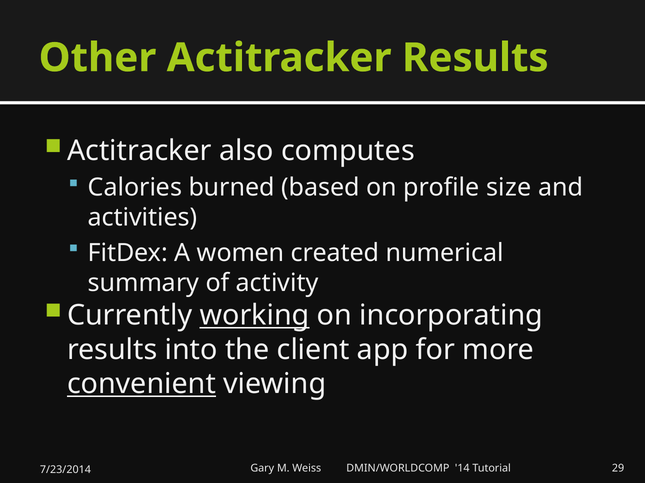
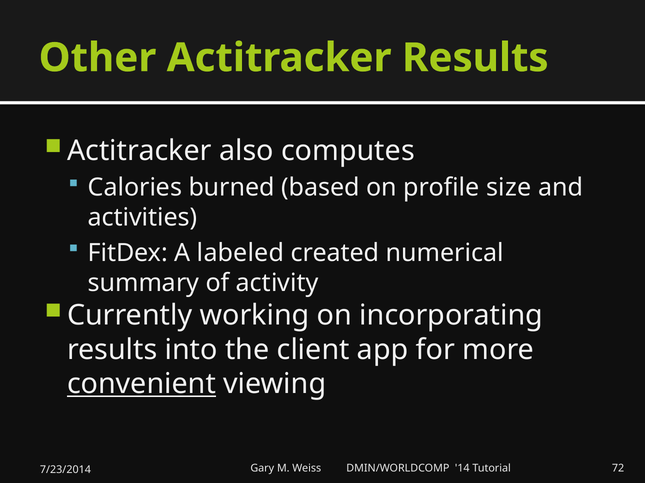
women: women -> labeled
working underline: present -> none
29: 29 -> 72
